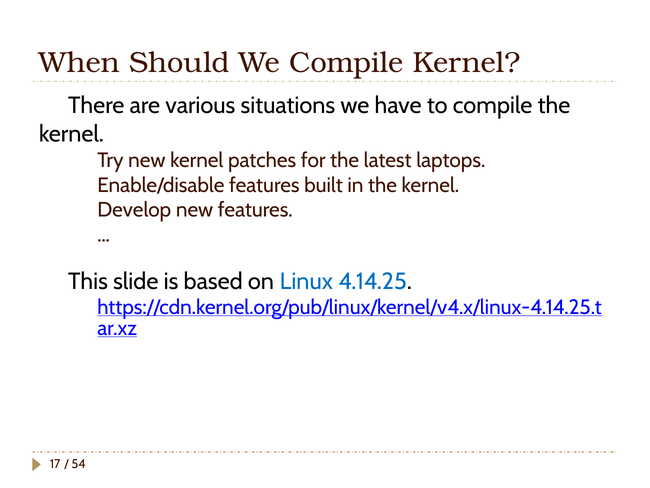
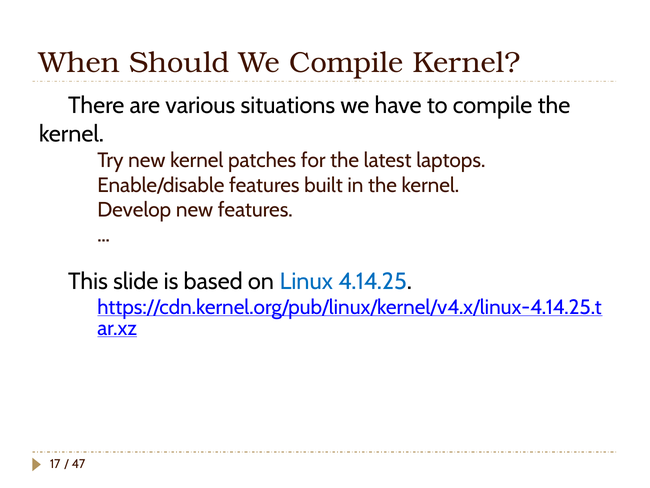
54: 54 -> 47
